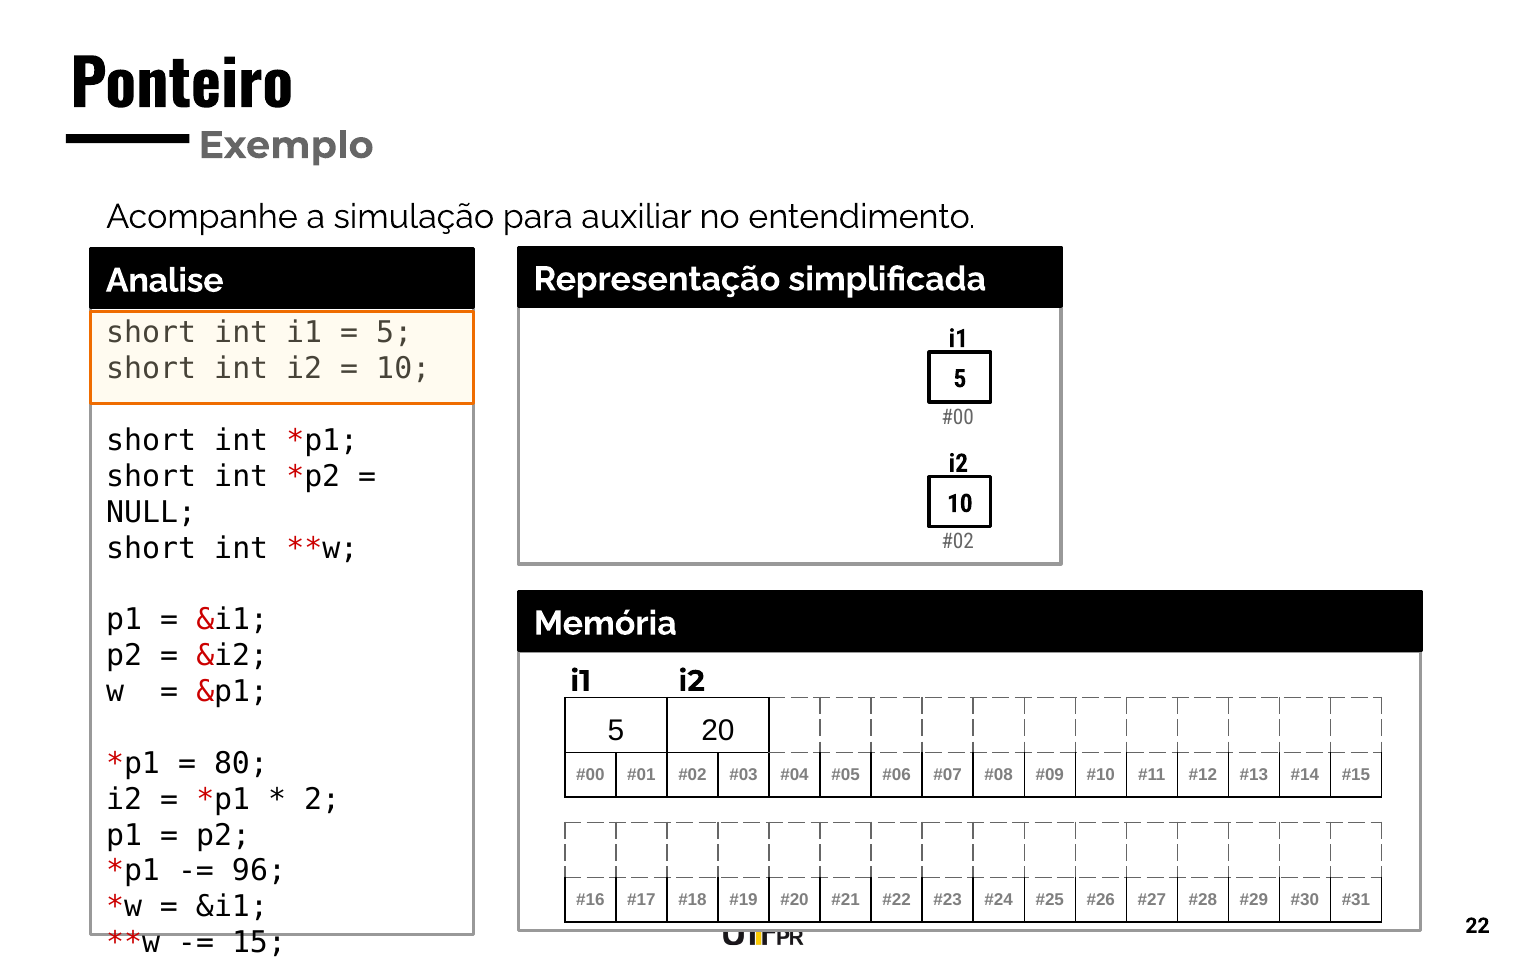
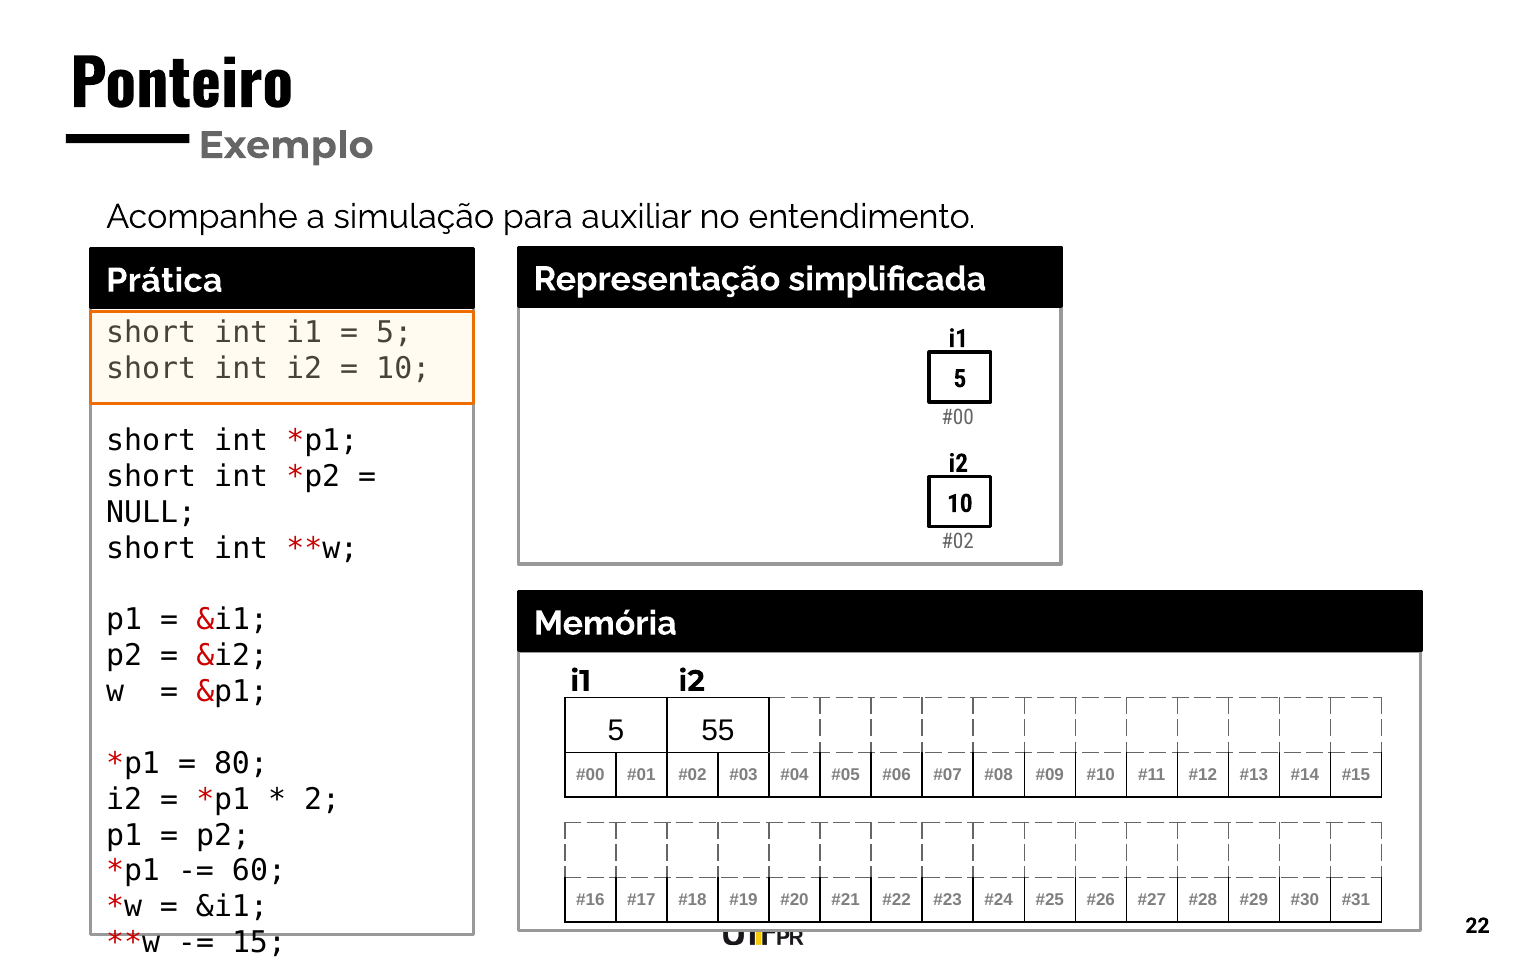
Analise: Analise -> Prática
20: 20 -> 55
96: 96 -> 60
